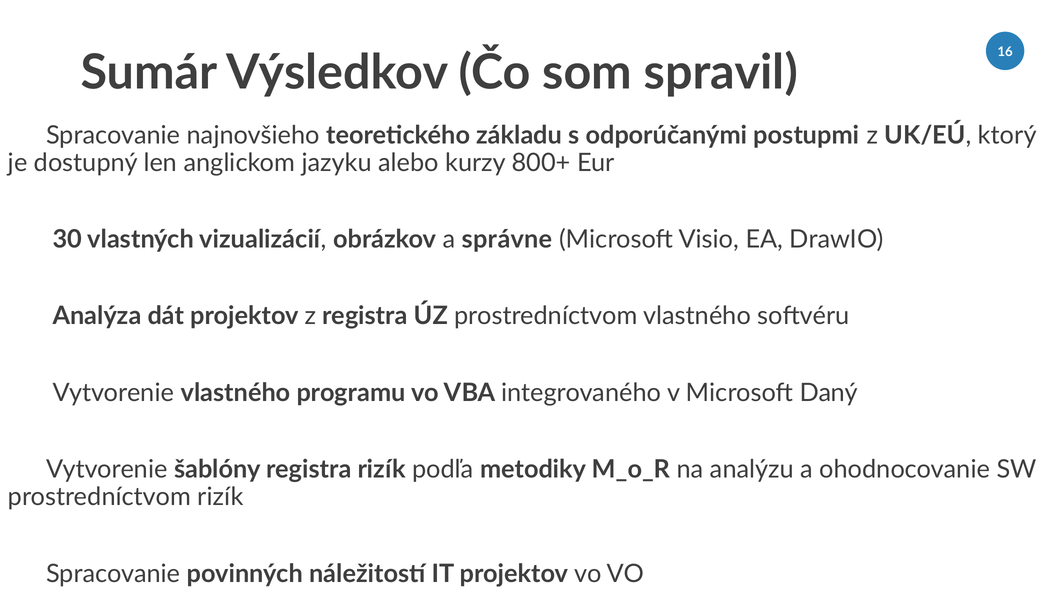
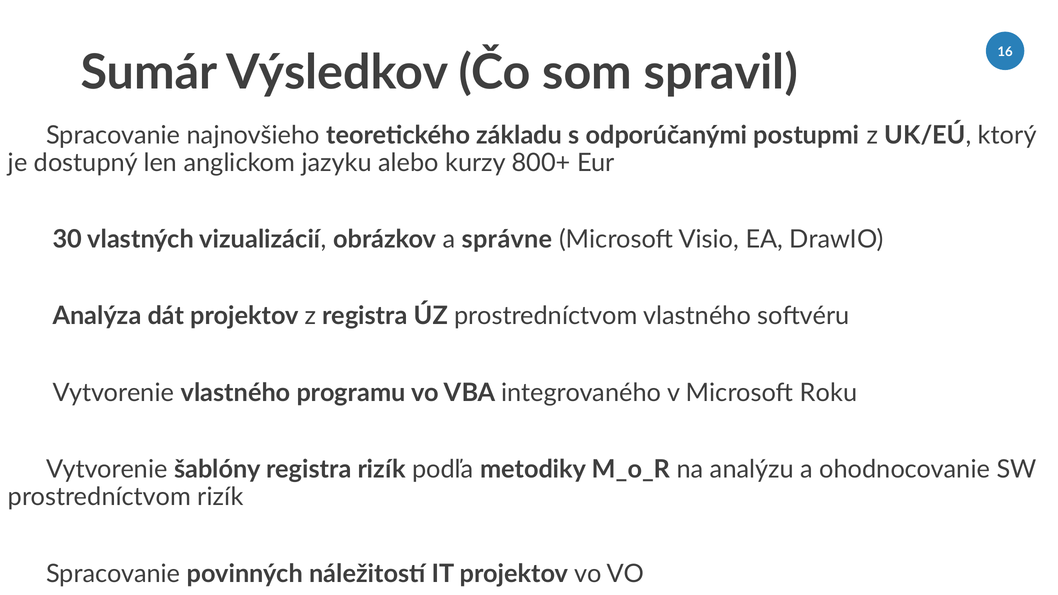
Daný: Daný -> Roku
